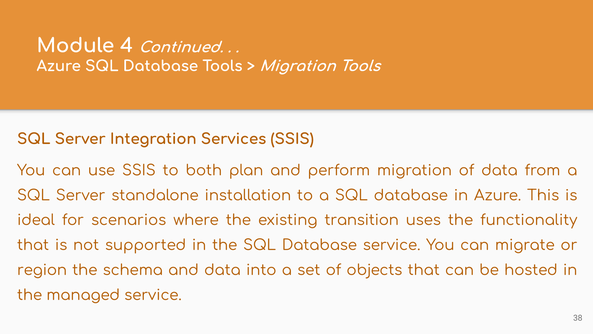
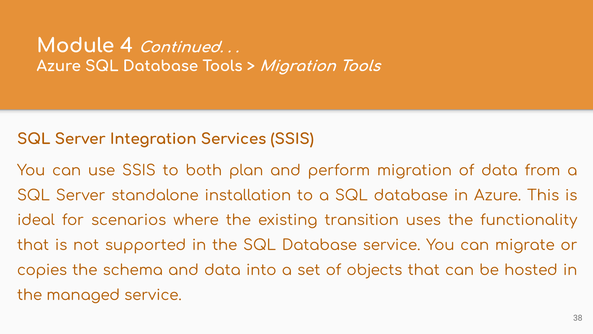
region: region -> copies
